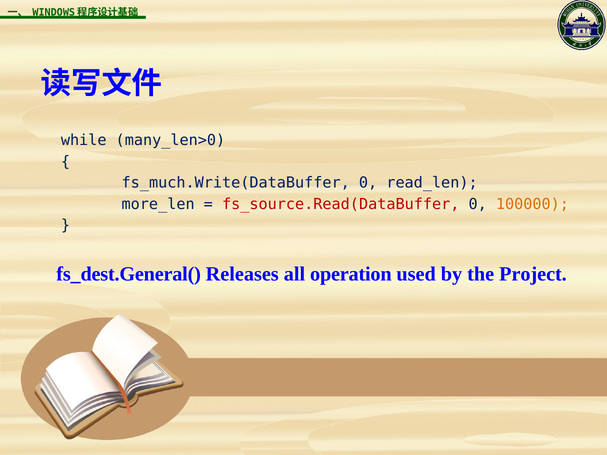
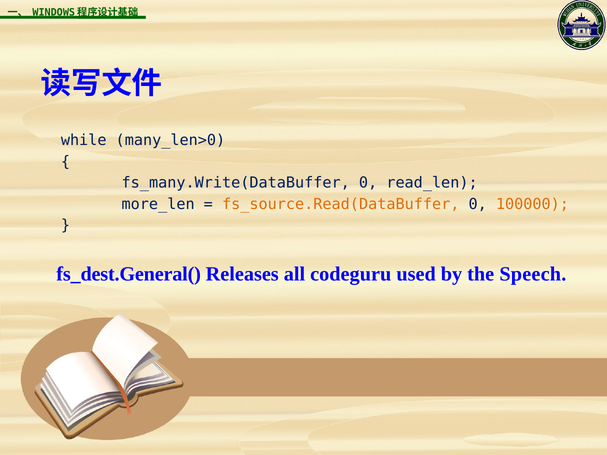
fs_much.Write(DataBuffer: fs_much.Write(DataBuffer -> fs_many.Write(DataBuffer
fs_source.Read(DataBuffer colour: red -> orange
operation: operation -> codeguru
Project: Project -> Speech
